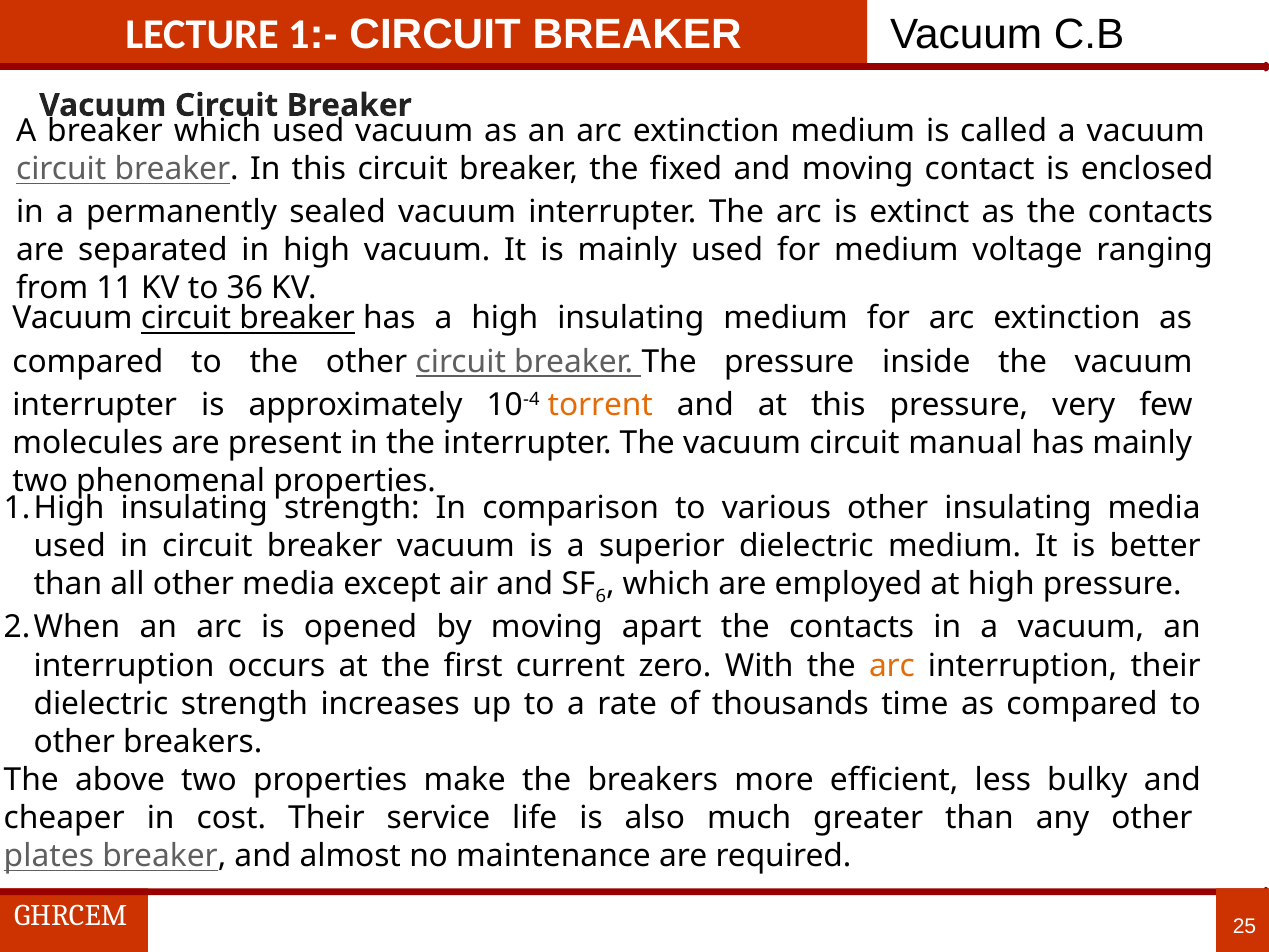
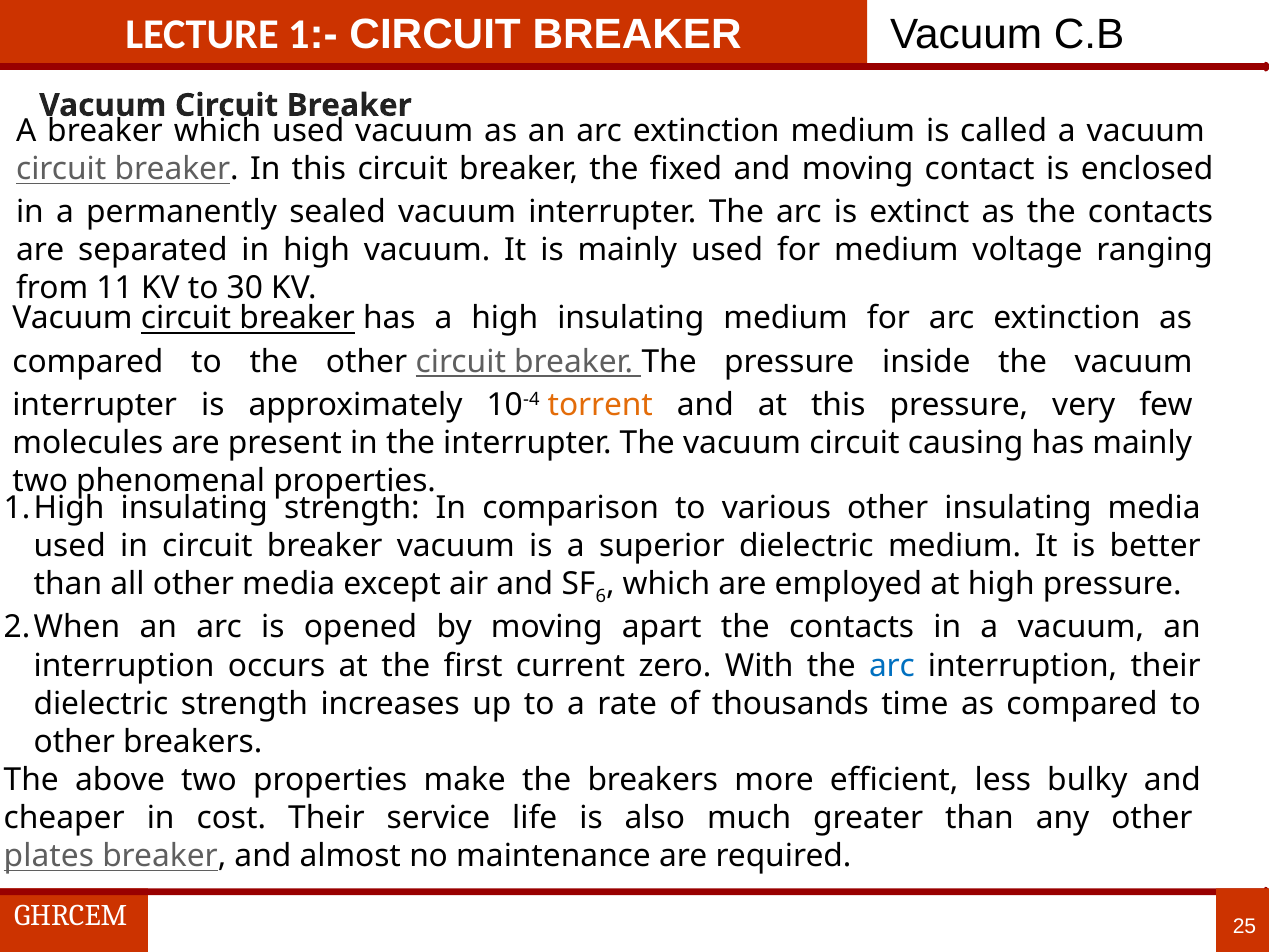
36: 36 -> 30
manual: manual -> causing
arc at (892, 665) colour: orange -> blue
